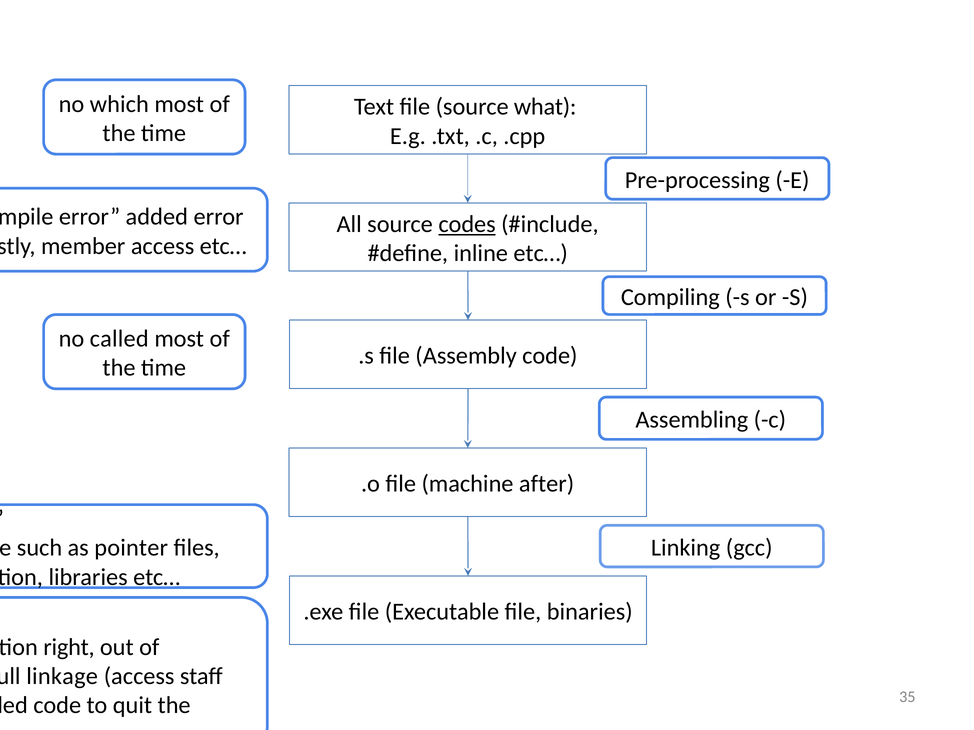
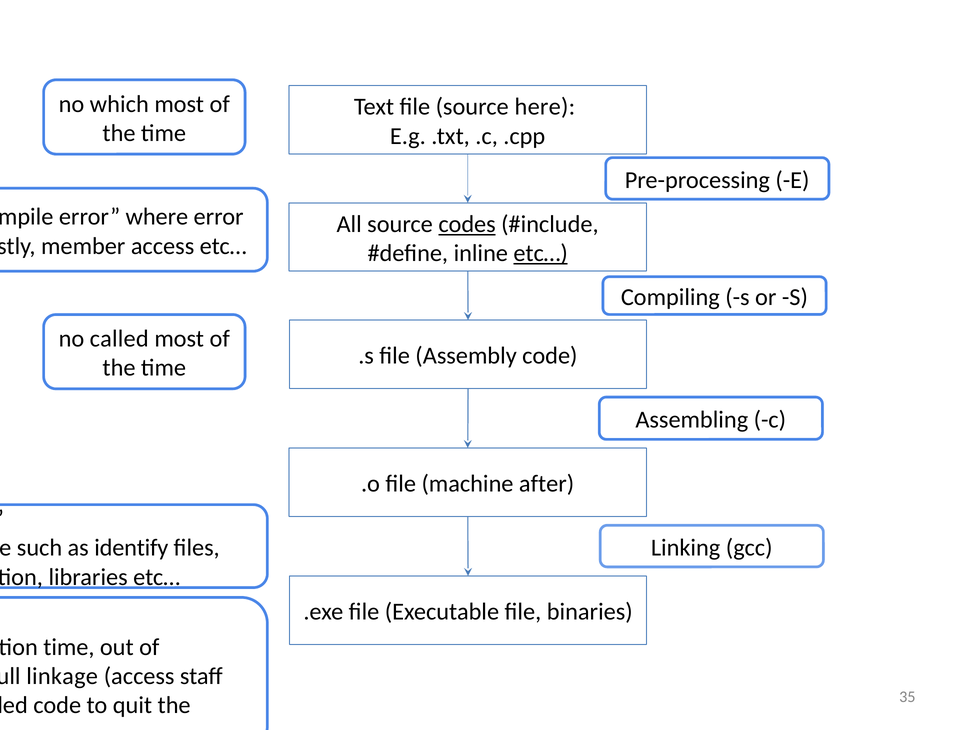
what: what -> here
error added: added -> where
etc… at (541, 253) underline: none -> present
pointer: pointer -> identify
right at (69, 647): right -> time
